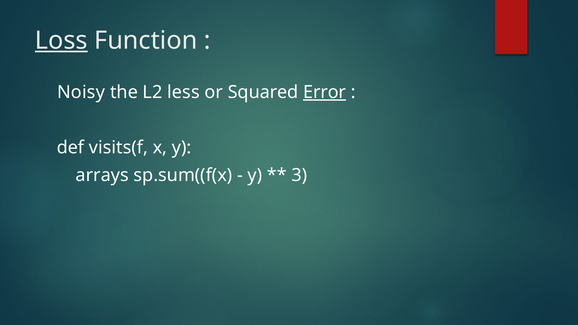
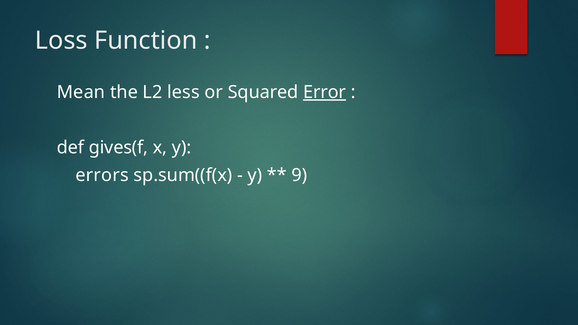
Loss underline: present -> none
Noisy: Noisy -> Mean
visits(f: visits(f -> gives(f
arrays: arrays -> errors
3: 3 -> 9
